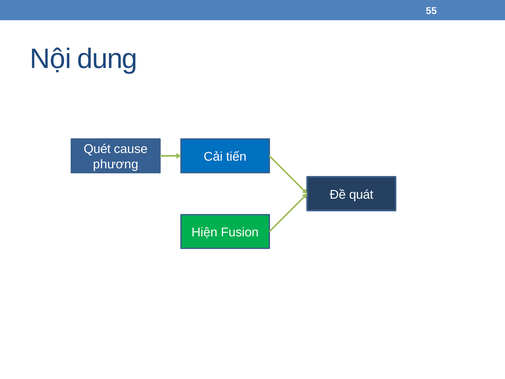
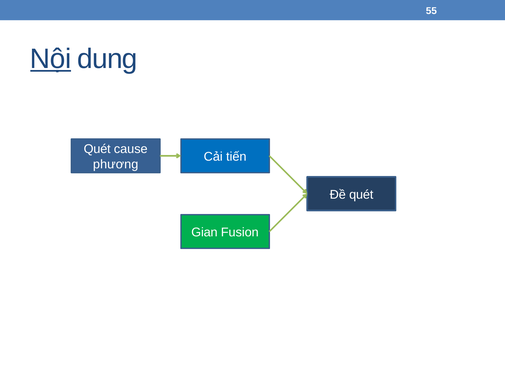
Nội underline: none -> present
Đề quát: quát -> quét
Hiện: Hiện -> Gian
